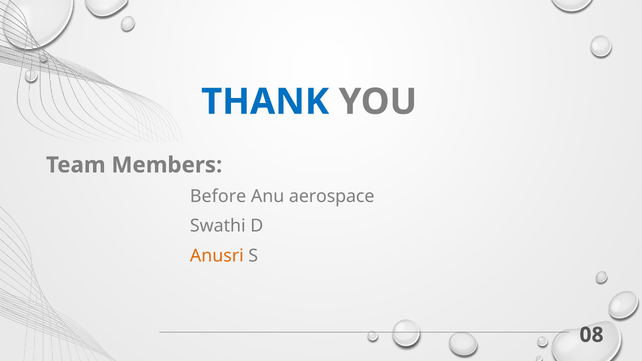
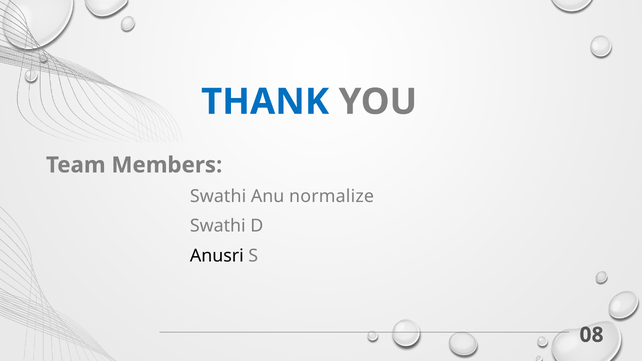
Before at (218, 197): Before -> Swathi
aerospace: aerospace -> normalize
Anusri colour: orange -> black
